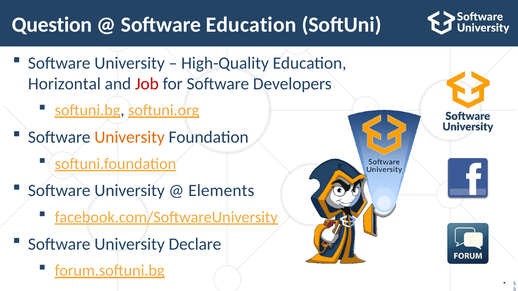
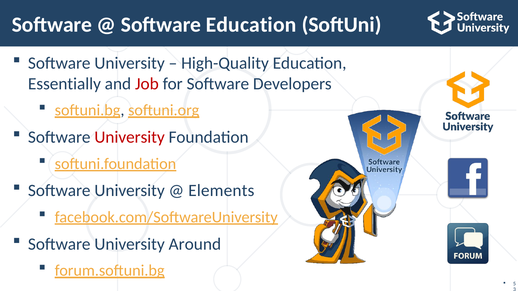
Question at (52, 25): Question -> Software
Horizontal: Horizontal -> Essentially
University at (130, 137) colour: orange -> red
Declare: Declare -> Around
